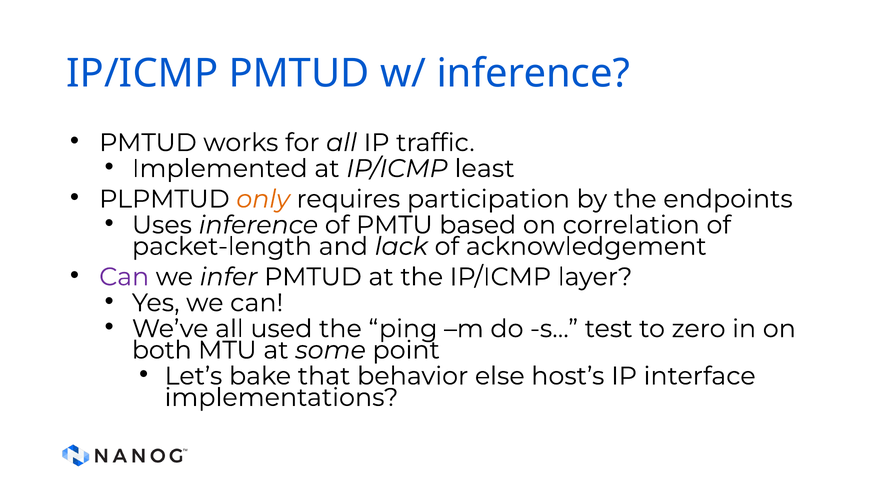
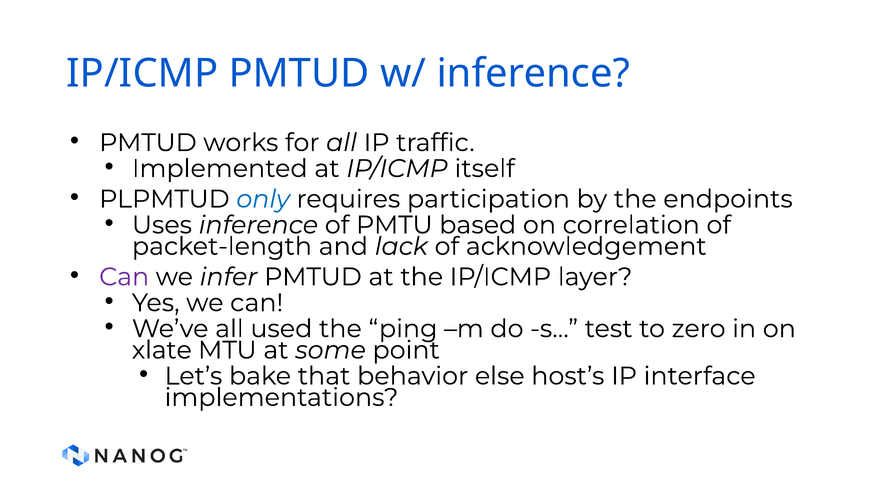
least: least -> itself
only colour: orange -> blue
both: both -> xlate
